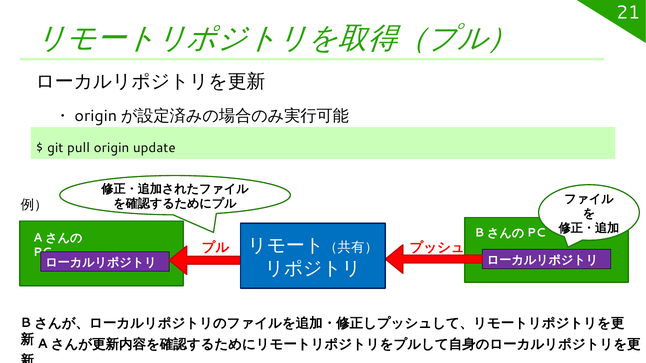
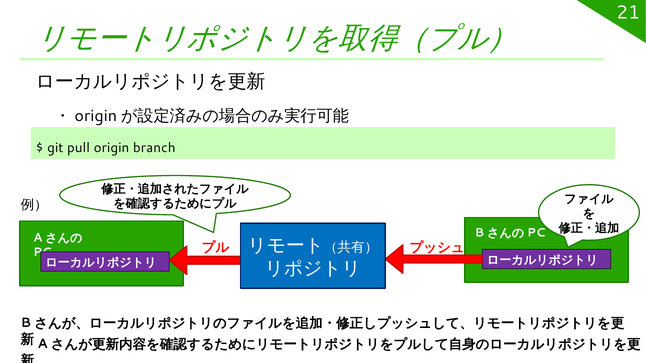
update: update -> branch
